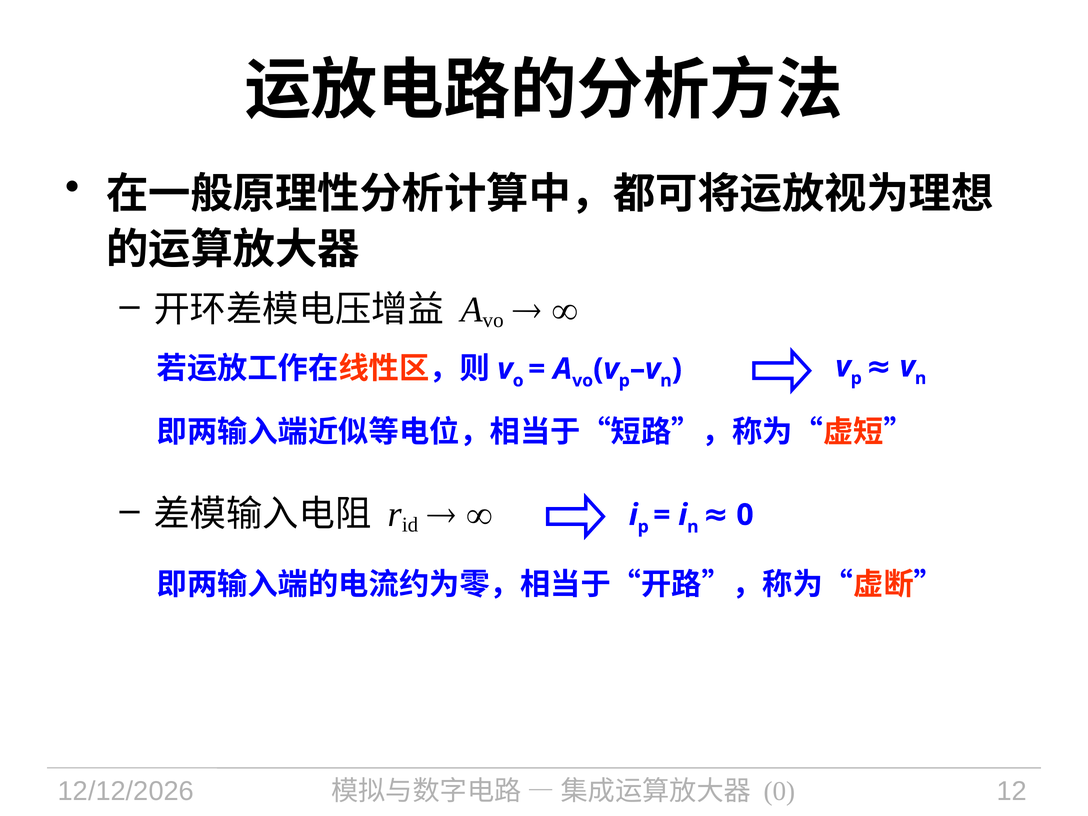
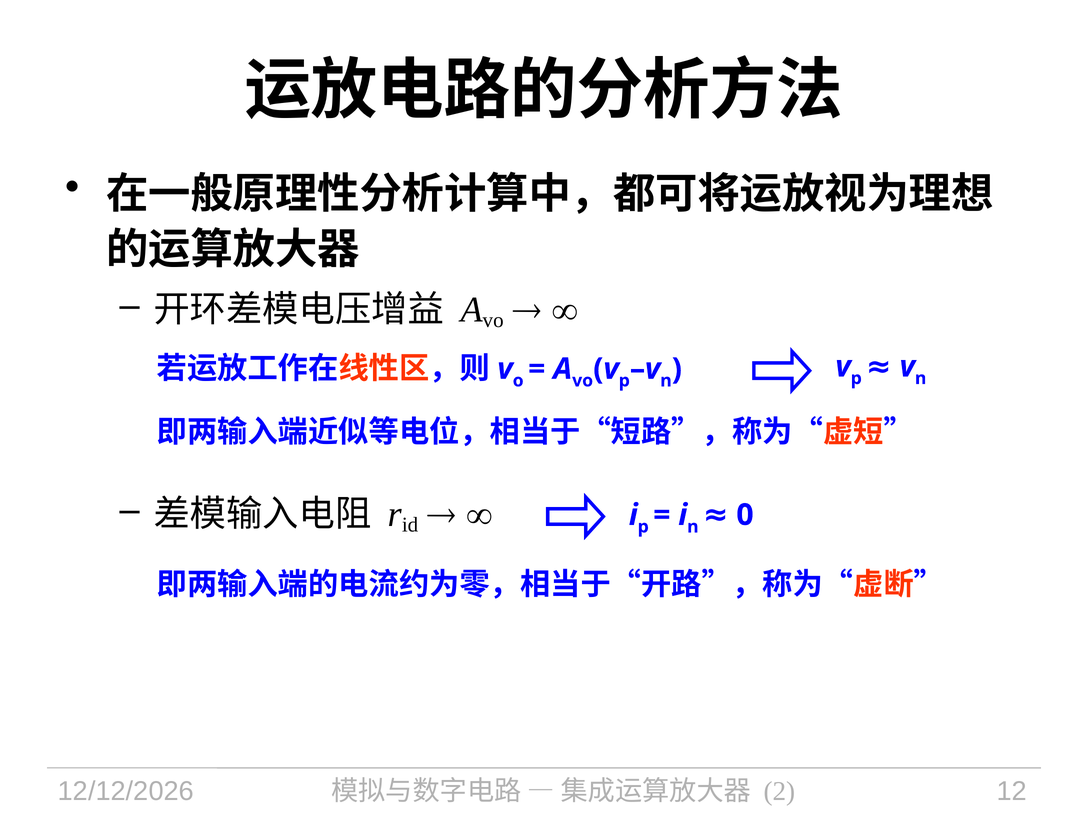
0 at (780, 792): 0 -> 2
